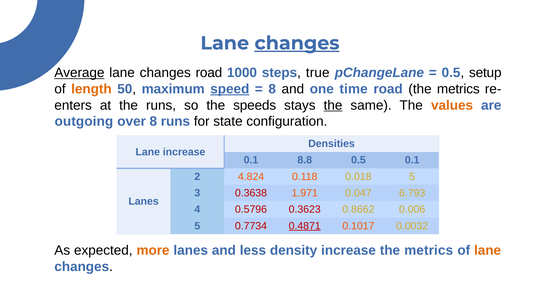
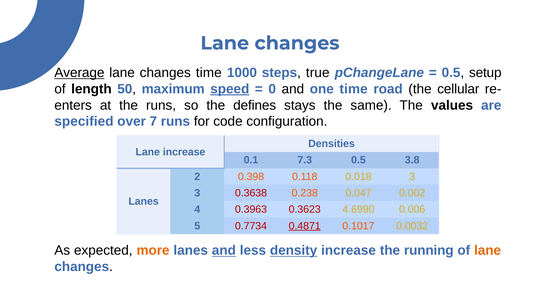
changes at (297, 43) underline: present -> none
changes road: road -> time
length colour: orange -> black
8 at (272, 89): 8 -> 0
road the metrics: metrics -> cellular
speeds: speeds -> defines
the at (333, 105) underline: present -> none
values colour: orange -> black
outgoing: outgoing -> specified
over 8: 8 -> 7
state: state -> code
8.8: 8.8 -> 7.3
0.5 0.1: 0.1 -> 3.8
4.824: 4.824 -> 0.398
0.018 5: 5 -> 3
1.971: 1.971 -> 0.238
6.793: 6.793 -> 0.002
0.5796: 0.5796 -> 0.3963
0.8662: 0.8662 -> 4.6990
and at (224, 250) underline: none -> present
density underline: none -> present
increase the metrics: metrics -> running
